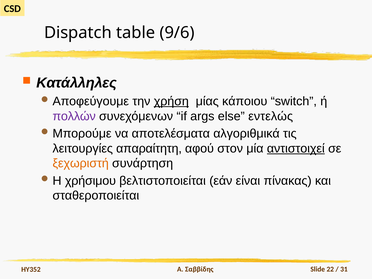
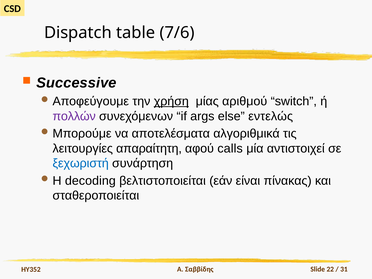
9/6: 9/6 -> 7/6
Κατάλληλες: Κατάλληλες -> Successive
κάποιου: κάποιου -> αριθμού
στον: στον -> calls
αντιστοιχεί underline: present -> none
ξεχωριστή colour: orange -> blue
χρήσιμου: χρήσιμου -> decoding
